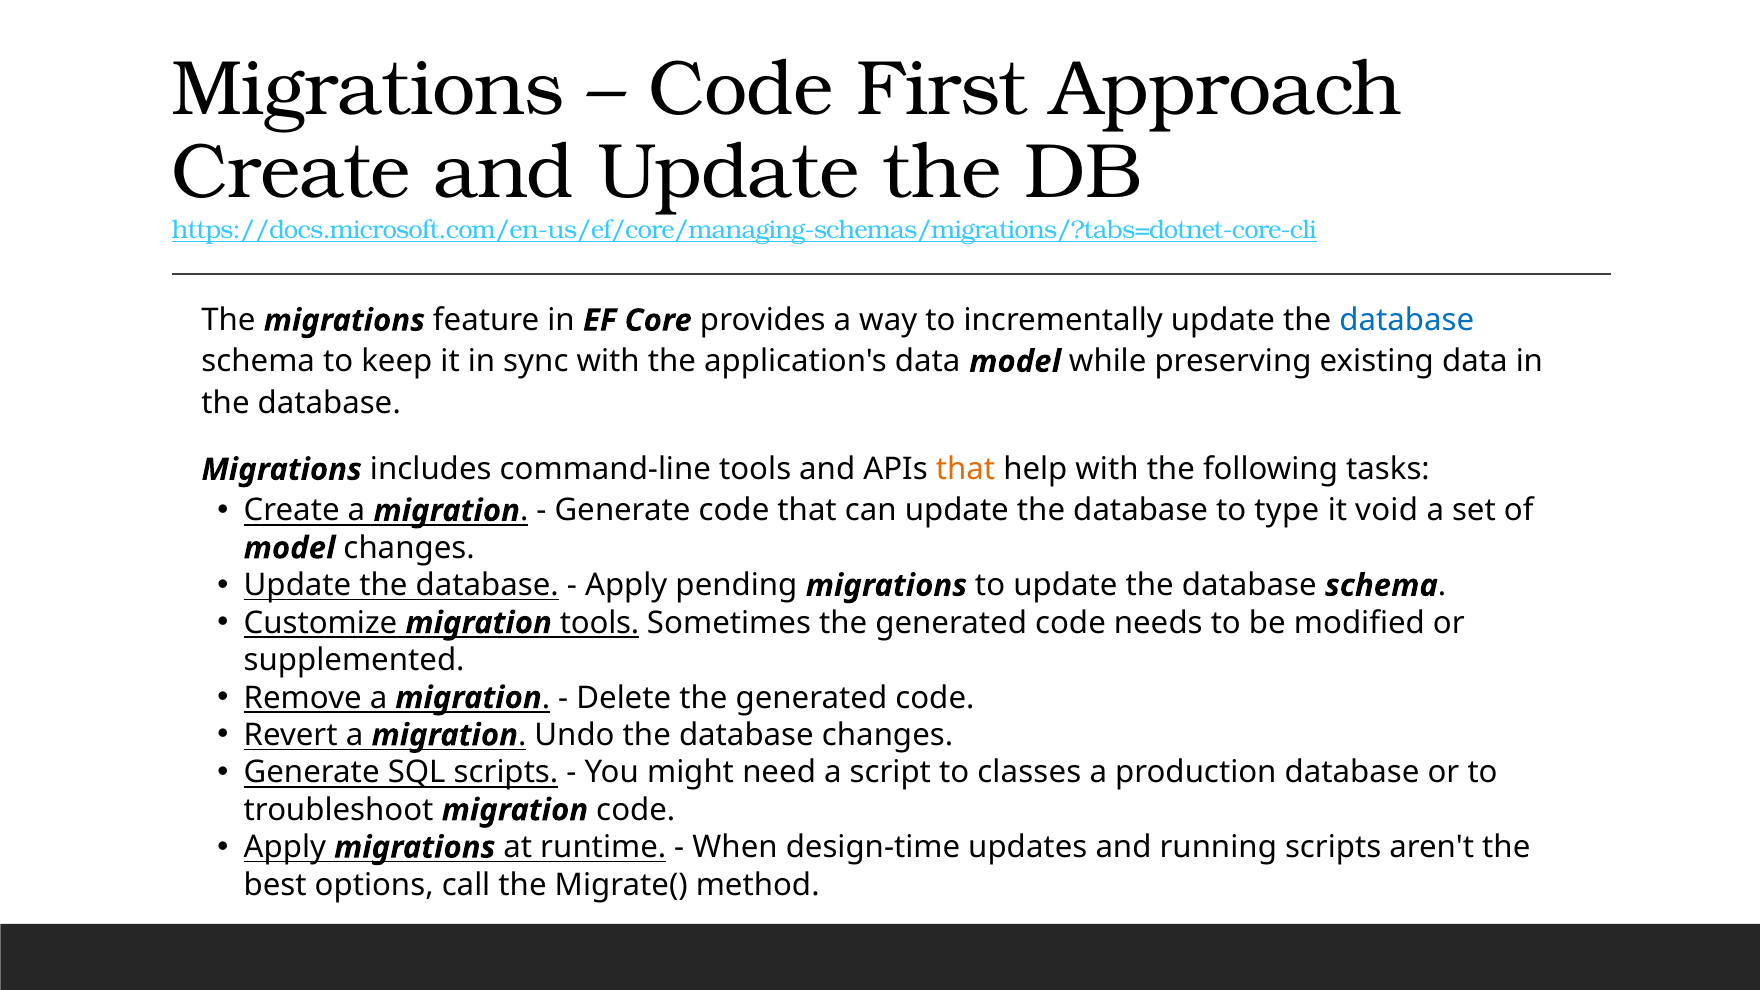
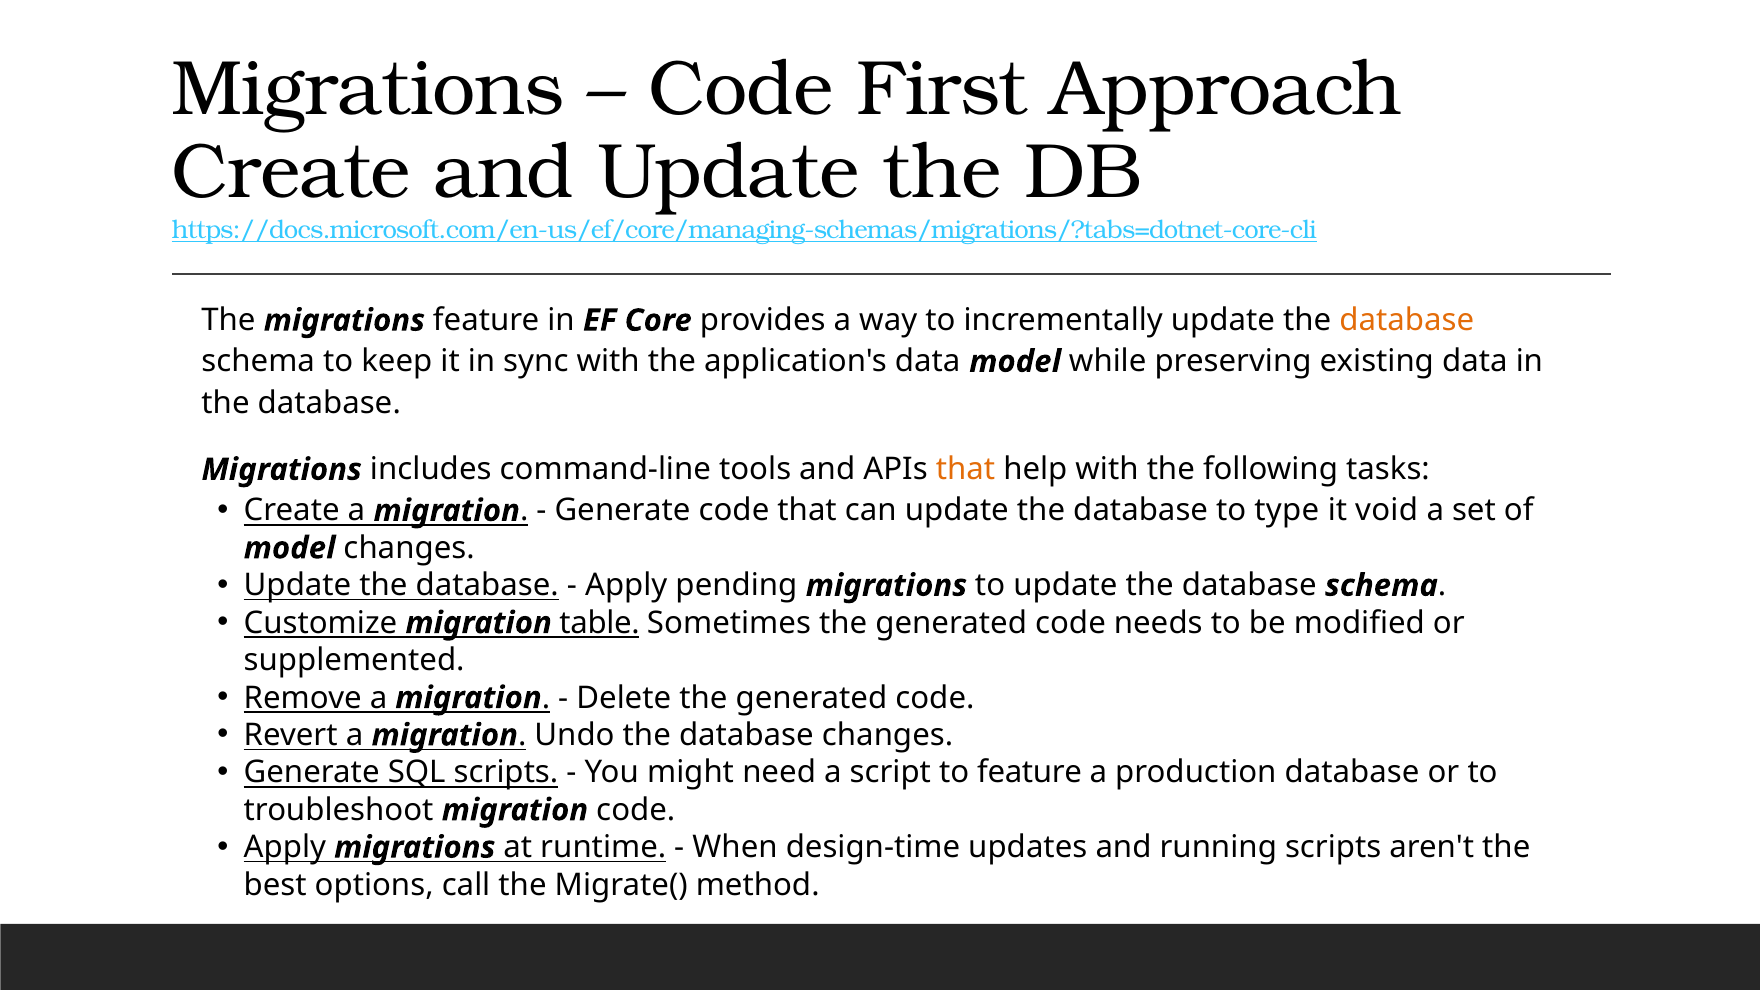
database at (1407, 320) colour: blue -> orange
migration tools: tools -> table
to classes: classes -> feature
